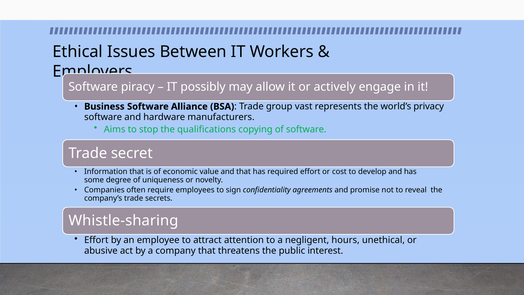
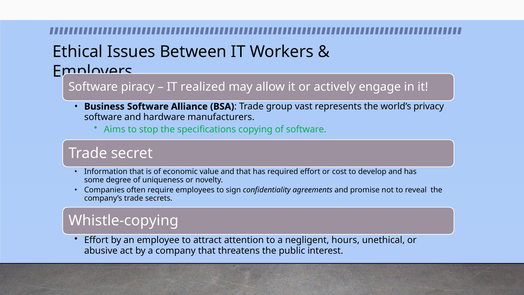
possibly: possibly -> realized
qualifications: qualifications -> specifications
Whistle-sharing: Whistle-sharing -> Whistle-copying
